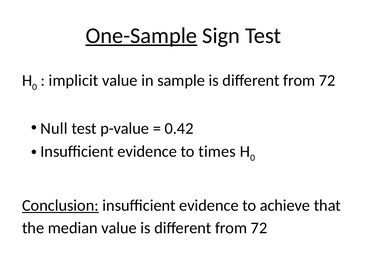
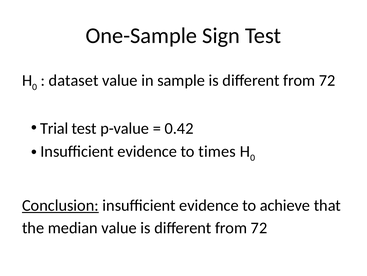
One-Sample underline: present -> none
implicit: implicit -> dataset
Null: Null -> Trial
